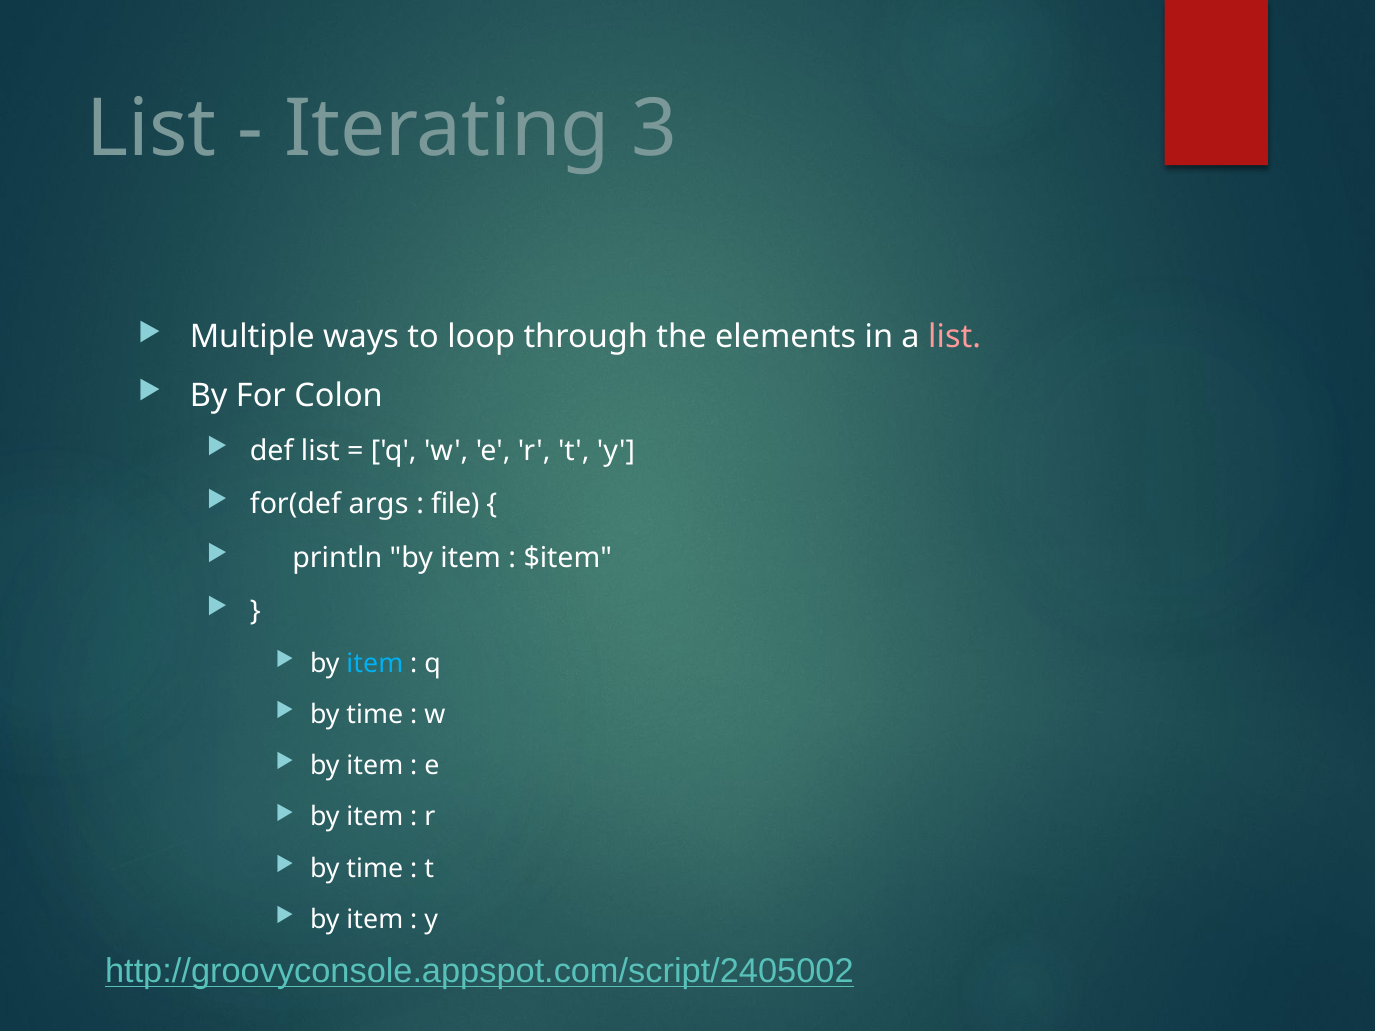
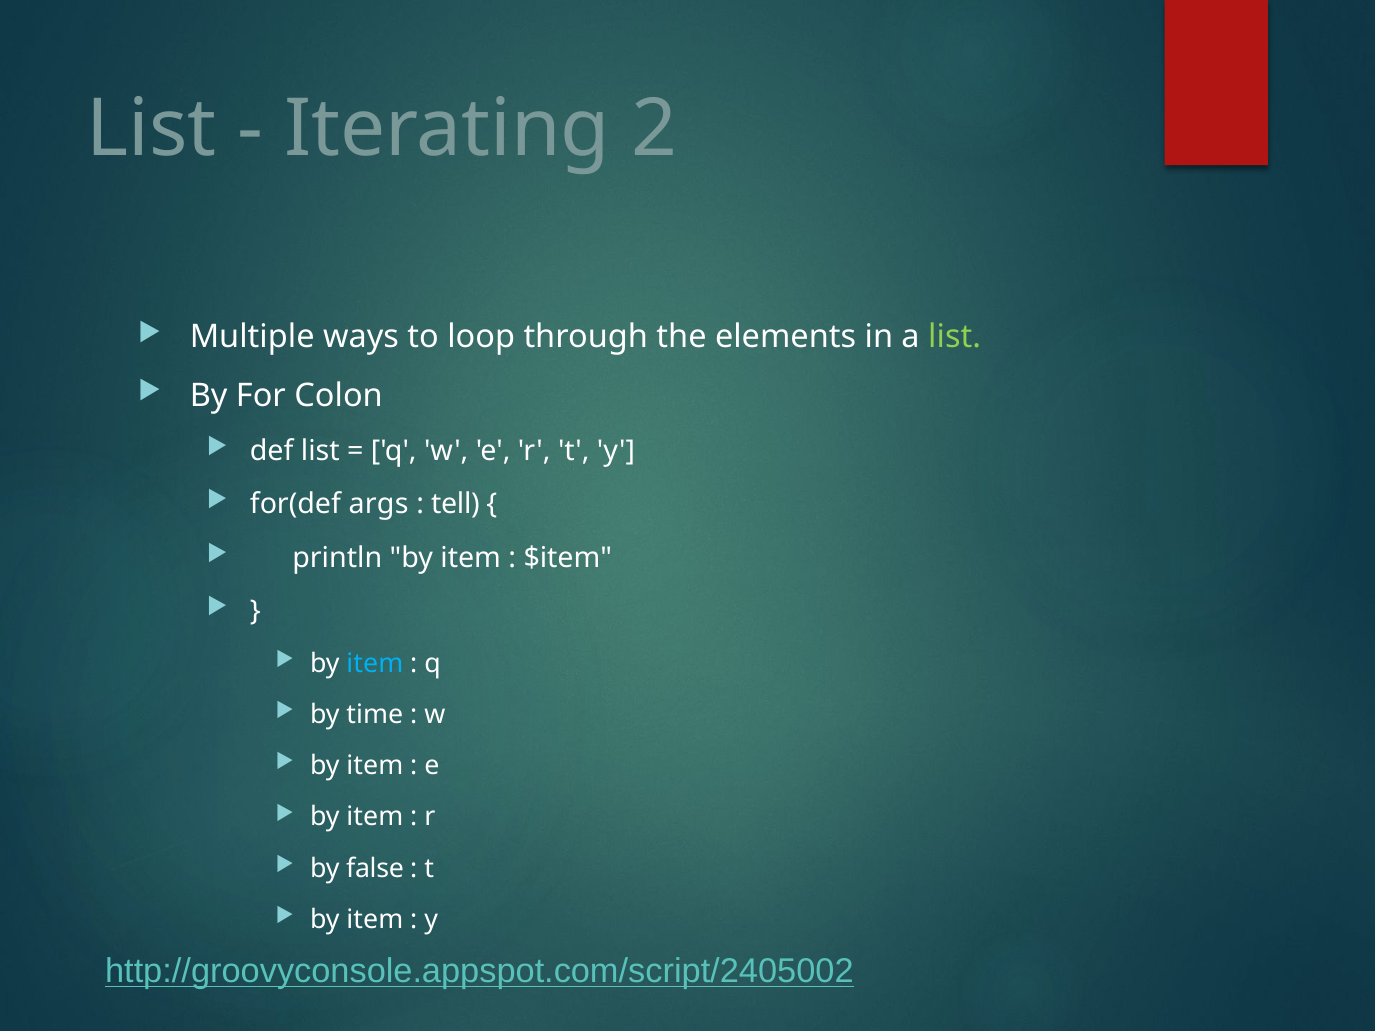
3: 3 -> 2
list at (955, 337) colour: pink -> light green
file: file -> tell
time at (375, 868): time -> false
